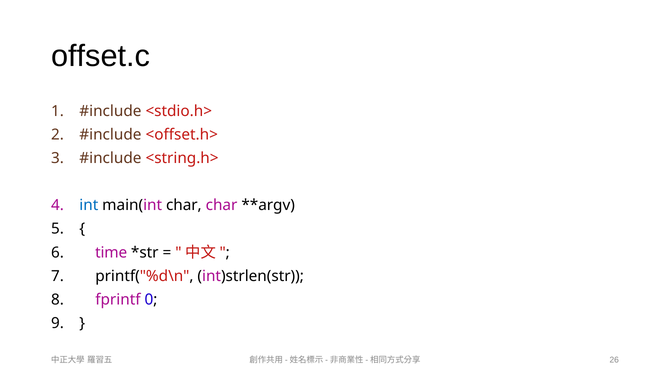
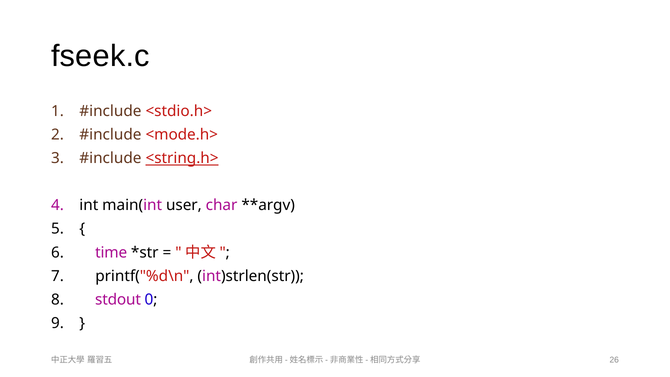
offset.c: offset.c -> fseek.c
<offset.h>: <offset.h> -> <mode.h>
<string.h> underline: none -> present
int colour: blue -> black
main(int char: char -> user
fprintf: fprintf -> stdout
